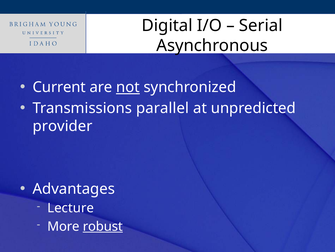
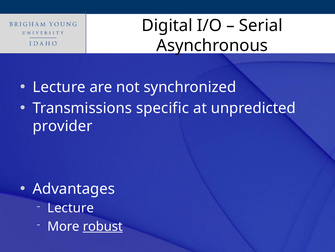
Current at (59, 87): Current -> Lecture
not underline: present -> none
parallel: parallel -> specific
